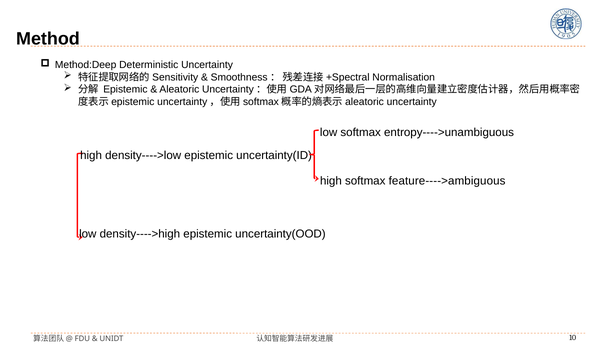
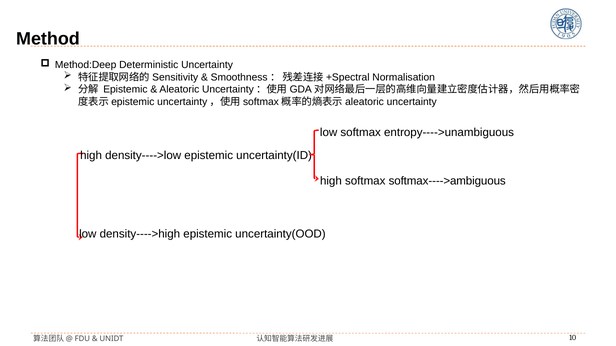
feature---->ambiguous: feature---->ambiguous -> softmax---->ambiguous
